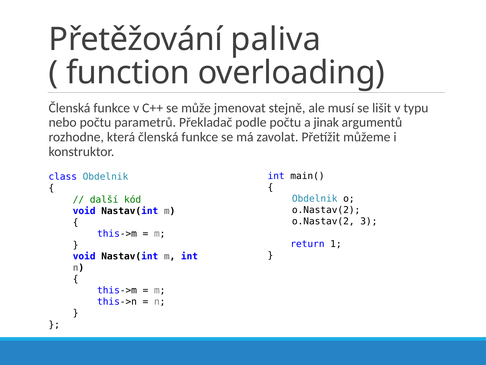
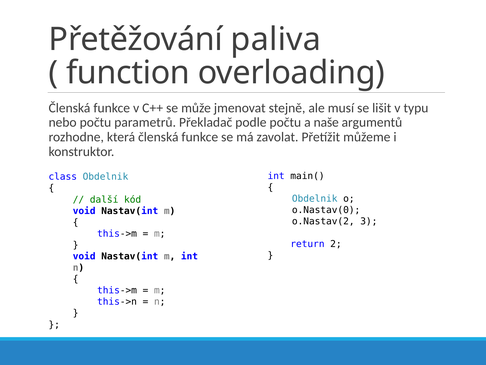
jinak: jinak -> naše
o.Nastav(2 at (326, 210): o.Nastav(2 -> o.Nastav(0
1: 1 -> 2
